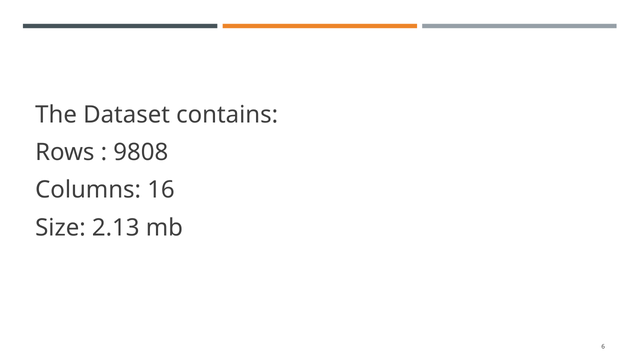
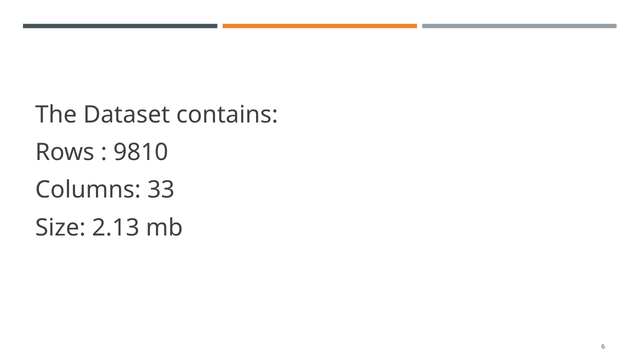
9808: 9808 -> 9810
16: 16 -> 33
